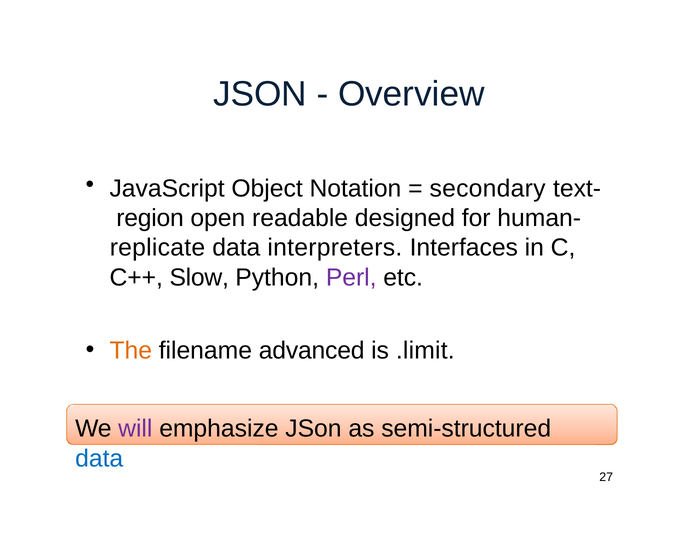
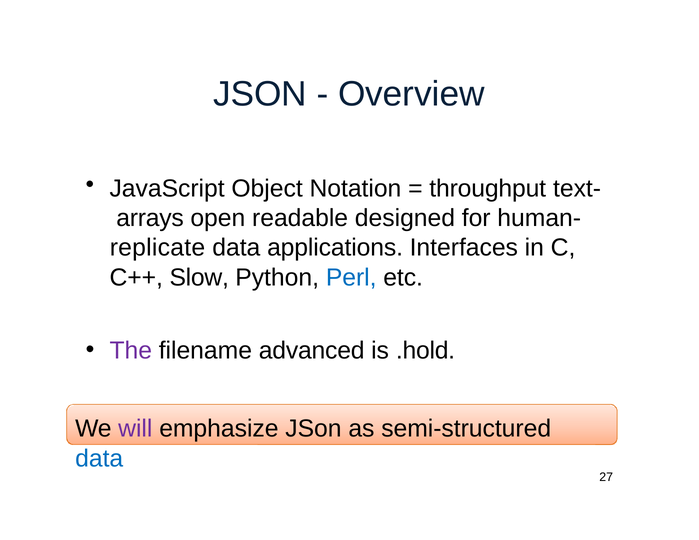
secondary: secondary -> throughput
region: region -> arrays
interpreters: interpreters -> applications
Perl colour: purple -> blue
The colour: orange -> purple
.limit: .limit -> .hold
